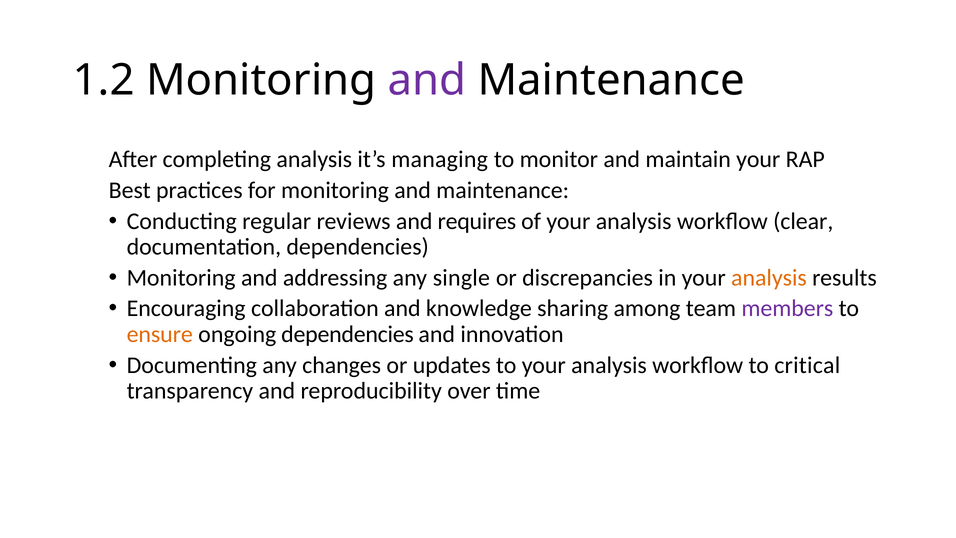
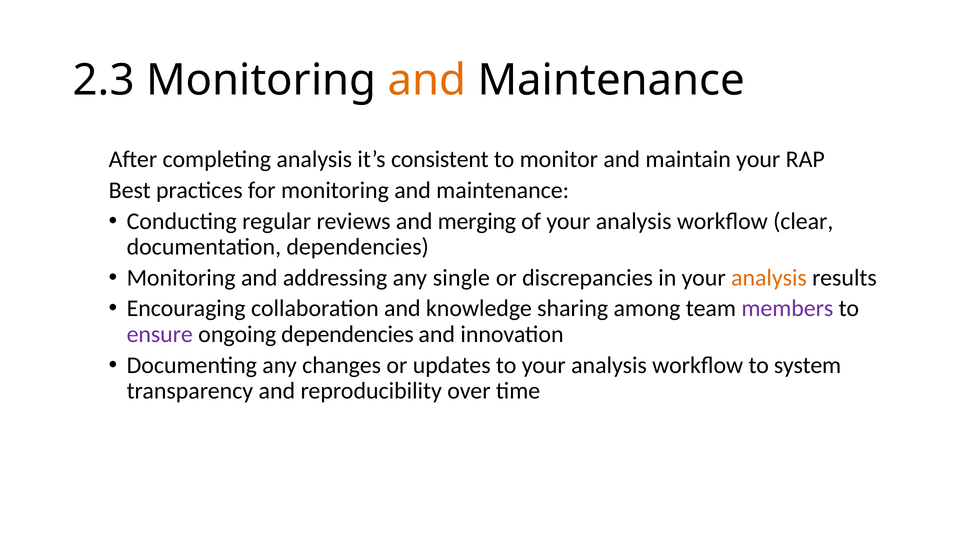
1.2: 1.2 -> 2.3
and at (427, 80) colour: purple -> orange
managing: managing -> consistent
requires: requires -> merging
ensure colour: orange -> purple
critical: critical -> system
